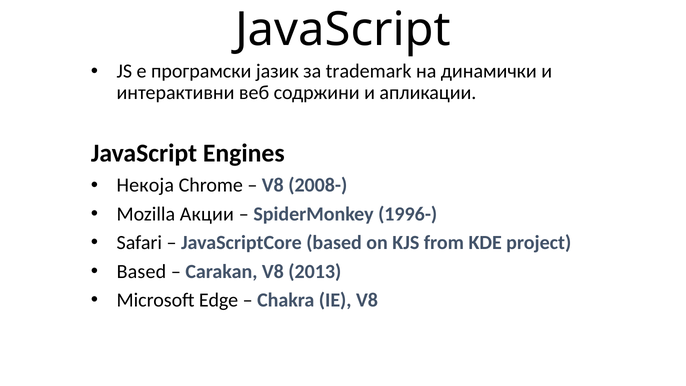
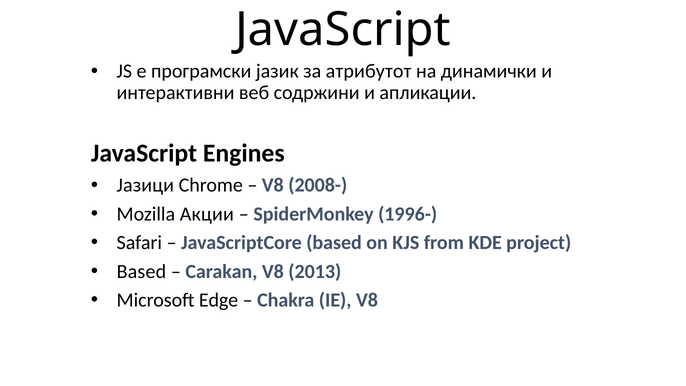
trademark: trademark -> атрибутот
Некоја: Некоја -> Јазици
